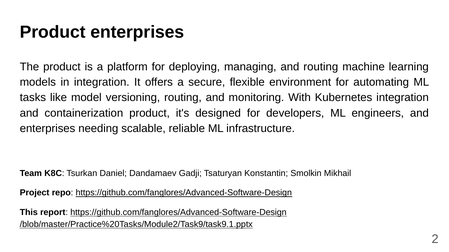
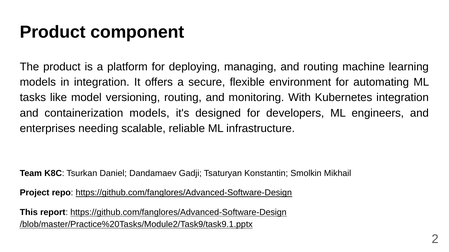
Product enterprises: enterprises -> component
containerization product: product -> models
